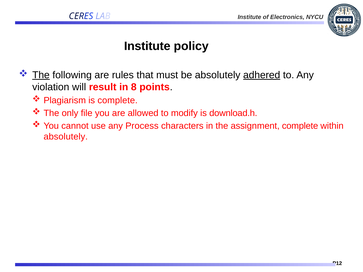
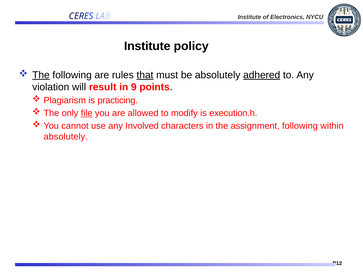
that underline: none -> present
8: 8 -> 9
is complete: complete -> practicing
file underline: none -> present
download.h: download.h -> execution.h
Process: Process -> Involved
assignment complete: complete -> following
